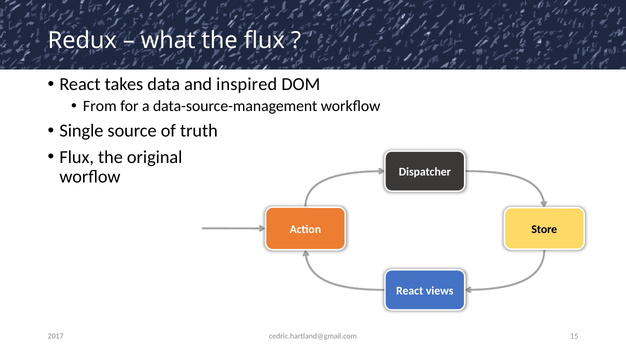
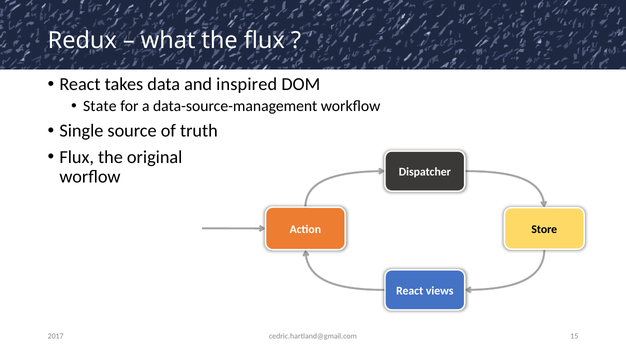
From: From -> State
